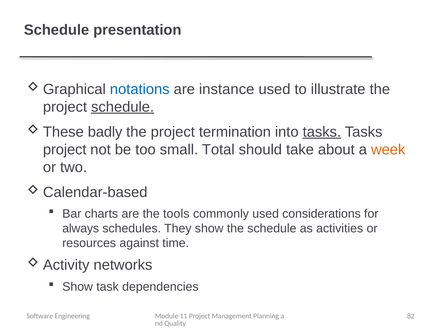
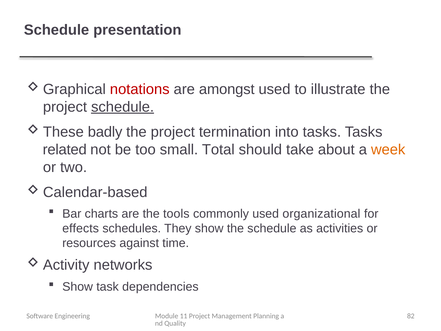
notations colour: blue -> red
instance: instance -> amongst
tasks at (322, 132) underline: present -> none
project at (65, 149): project -> related
considerations: considerations -> organizational
always: always -> effects
